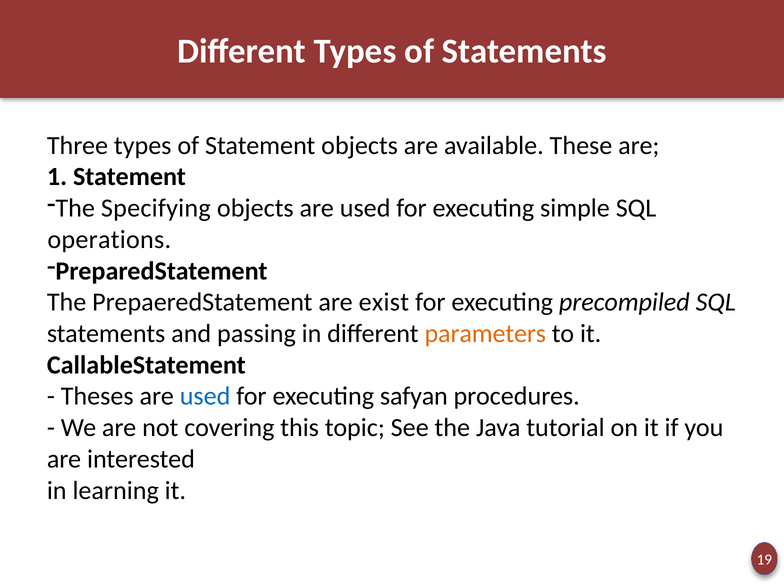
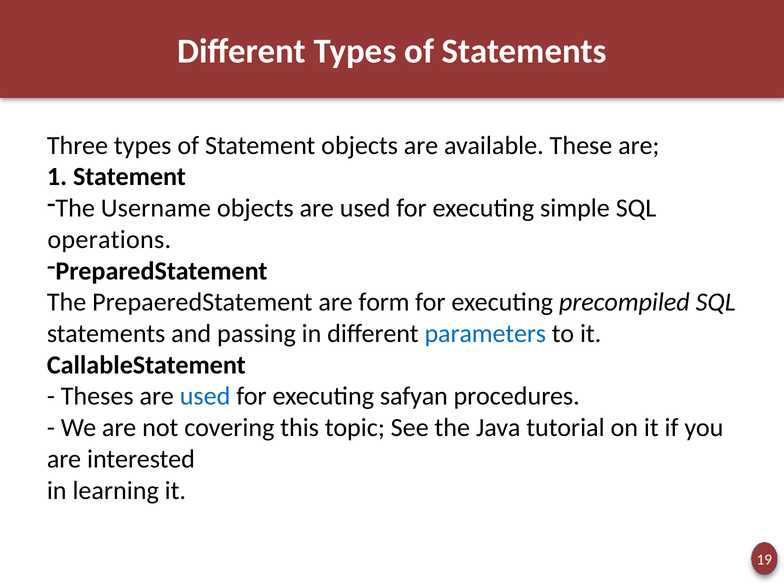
Specifying: Specifying -> Username
exist: exist -> form
parameters colour: orange -> blue
